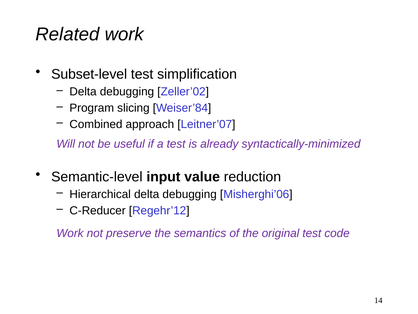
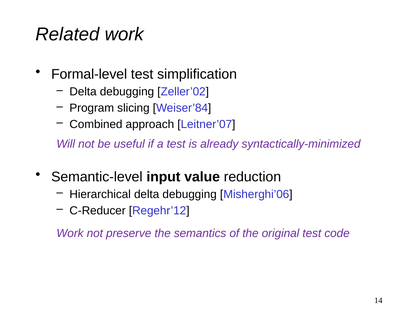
Subset-level: Subset-level -> Formal-level
